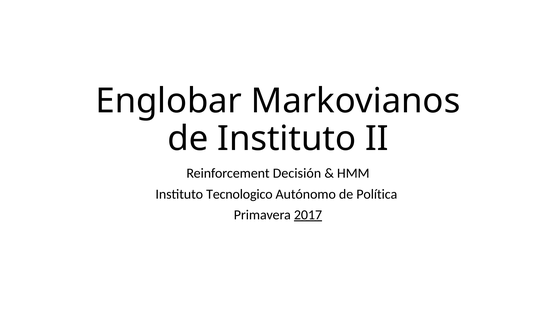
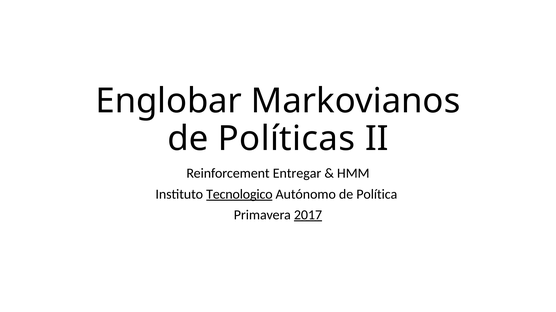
de Instituto: Instituto -> Políticas
Decisión: Decisión -> Entregar
Tecnologico underline: none -> present
